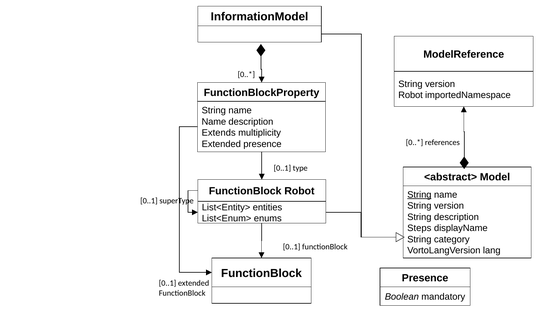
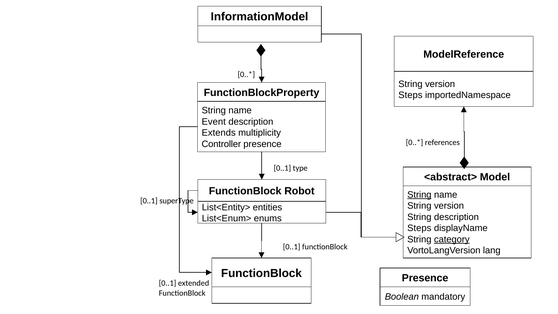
Robot at (411, 95): Robot -> Steps
Name at (214, 122): Name -> Event
Extended at (221, 144): Extended -> Controller
category underline: none -> present
